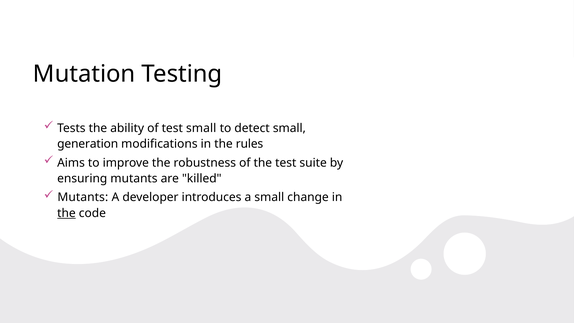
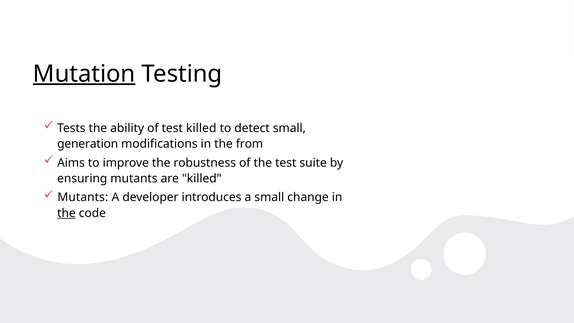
Mutation underline: none -> present
test small: small -> killed
rules: rules -> from
